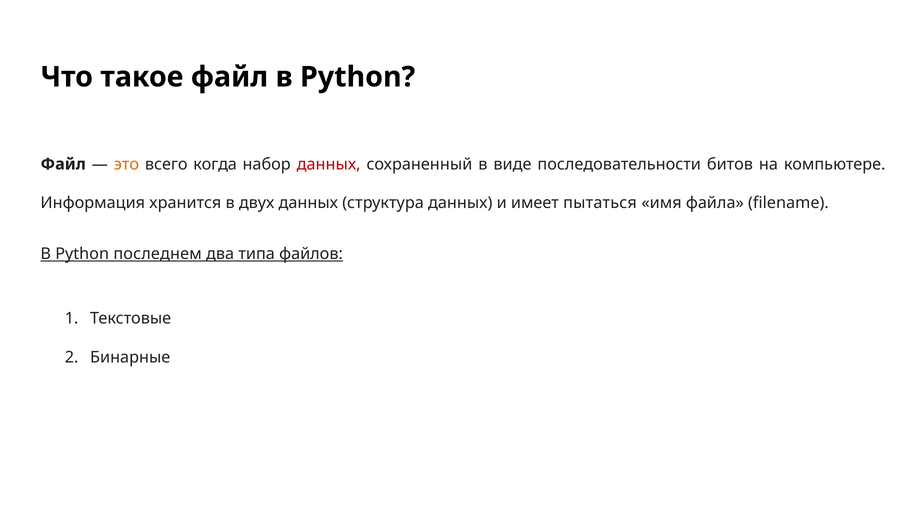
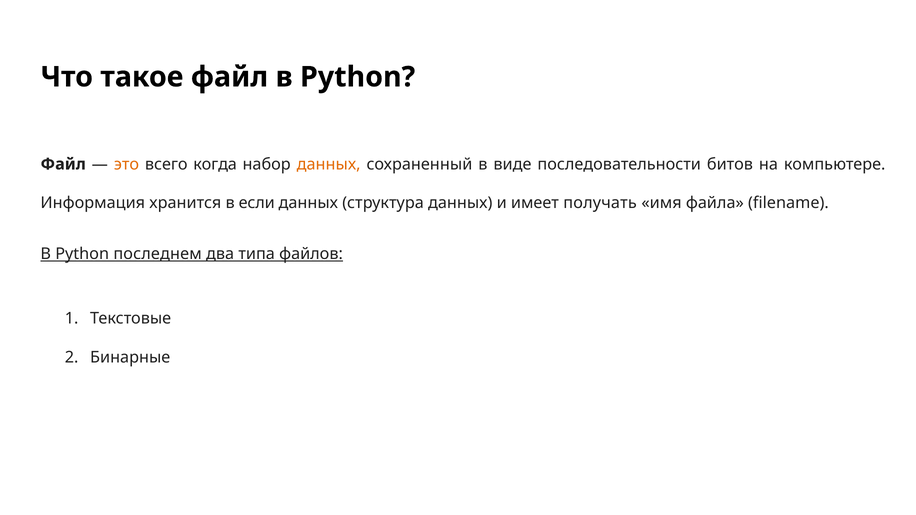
данных at (329, 164) colour: red -> orange
двух: двух -> если
пытаться: пытаться -> получать
